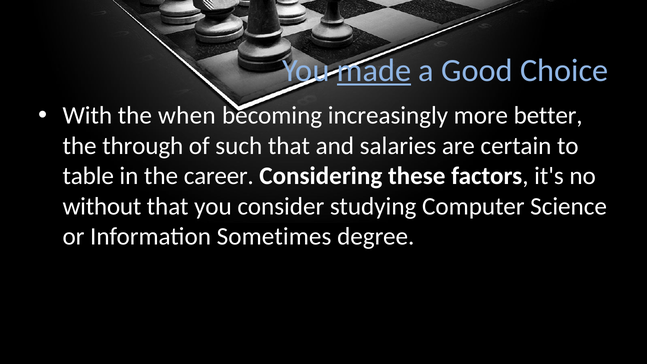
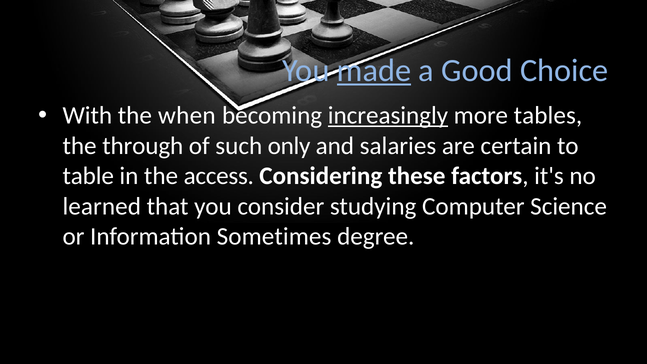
increasingly underline: none -> present
better: better -> tables
such that: that -> only
career: career -> access
without: without -> learned
